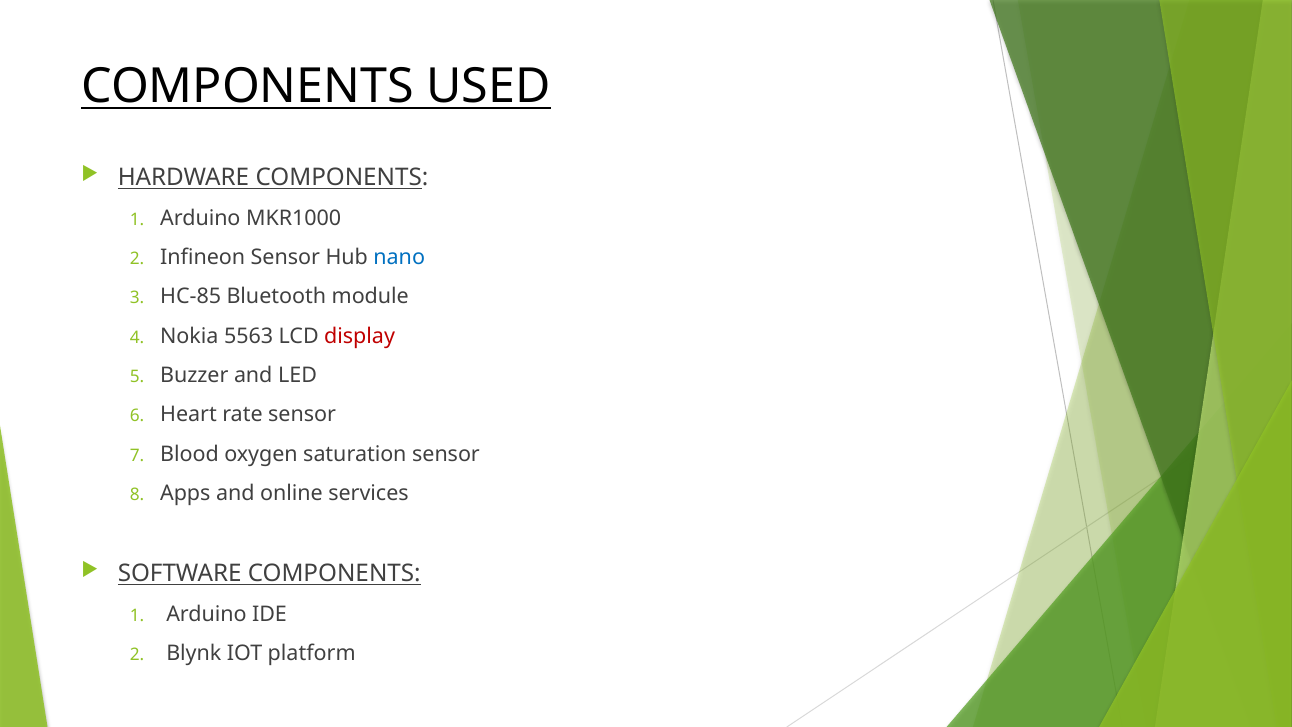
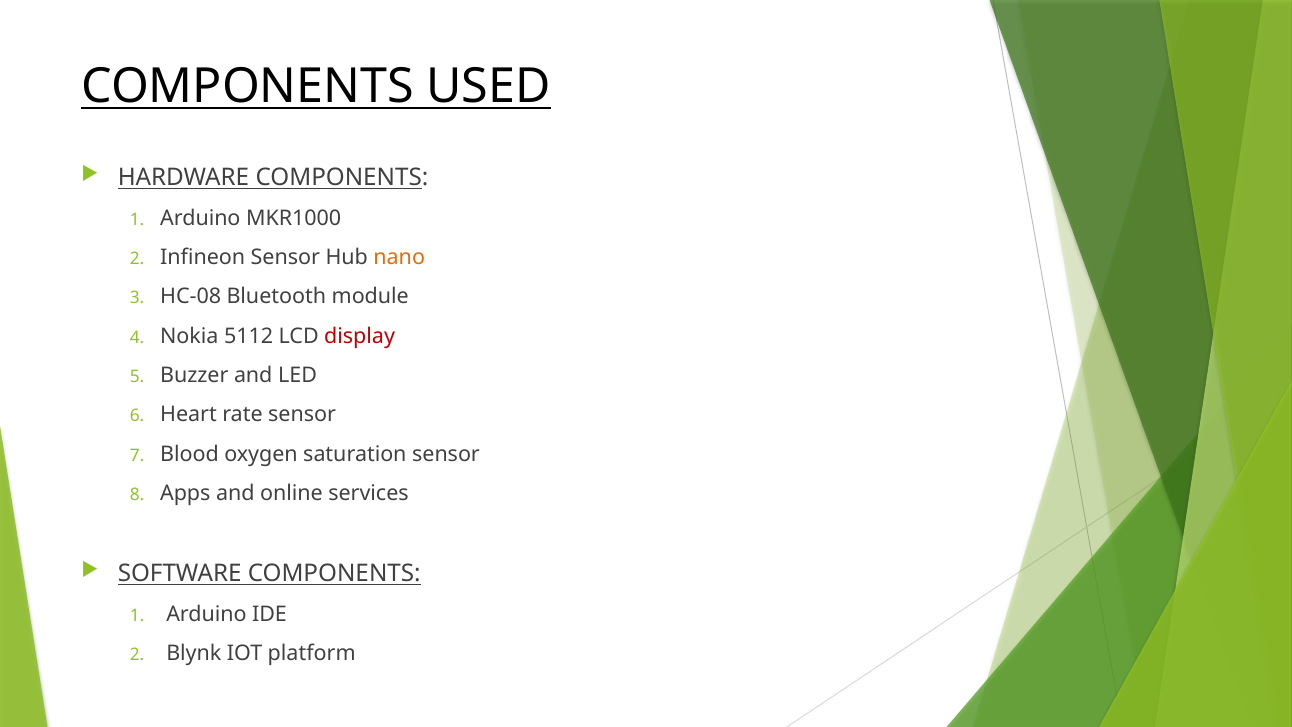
nano colour: blue -> orange
HC-85: HC-85 -> HC-08
5563: 5563 -> 5112
